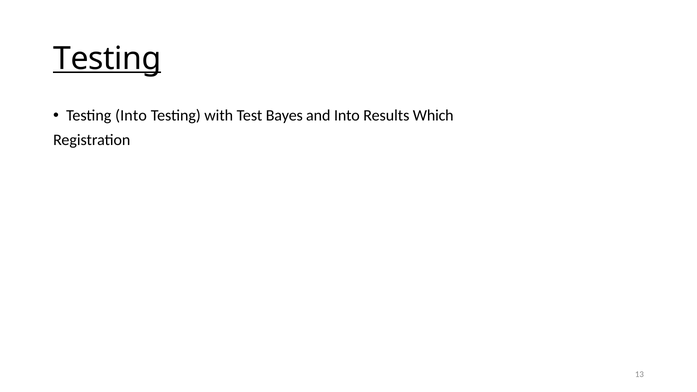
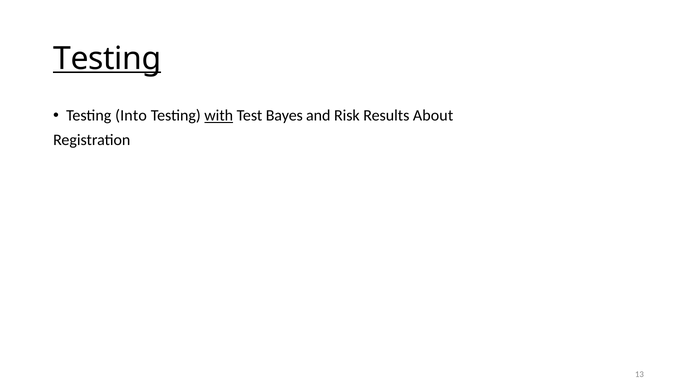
with underline: none -> present
and Into: Into -> Risk
Which: Which -> About
